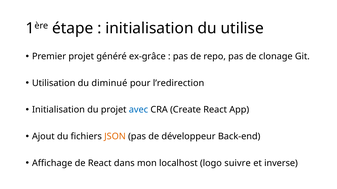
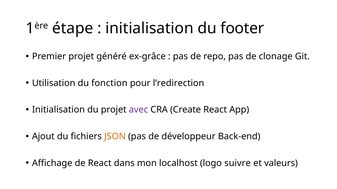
utilise: utilise -> footer
diminué: diminué -> fonction
avec colour: blue -> purple
inverse: inverse -> valeurs
